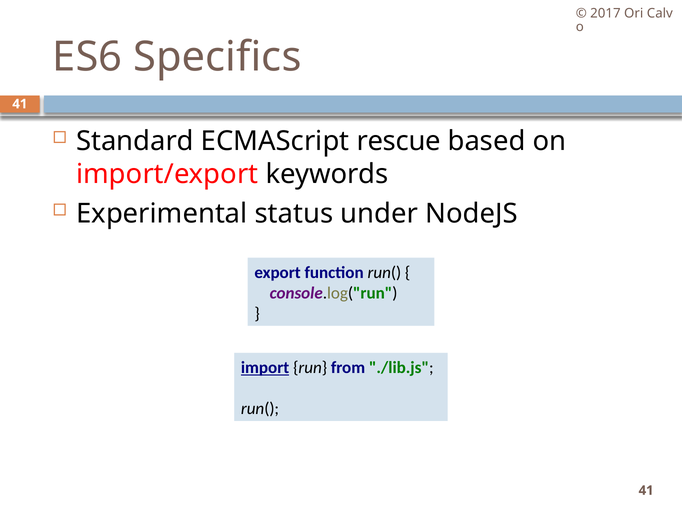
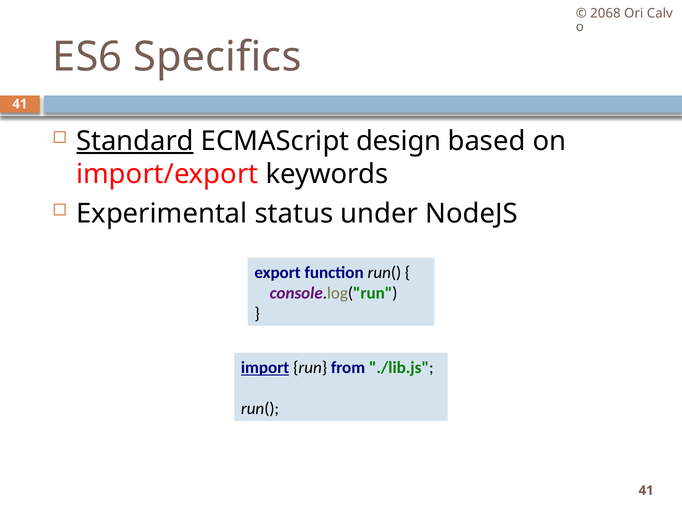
2017: 2017 -> 2068
Standard underline: none -> present
rescue: rescue -> design
